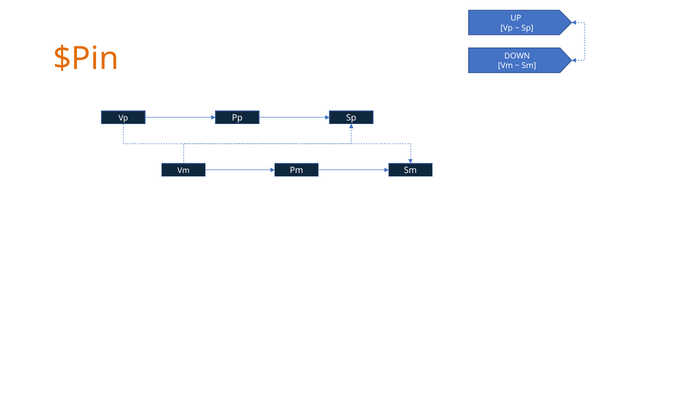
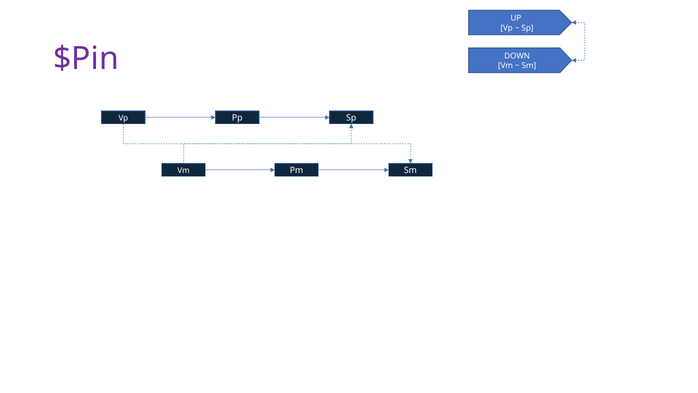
$Pin colour: orange -> purple
